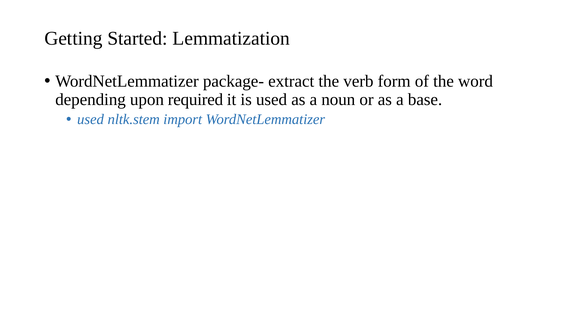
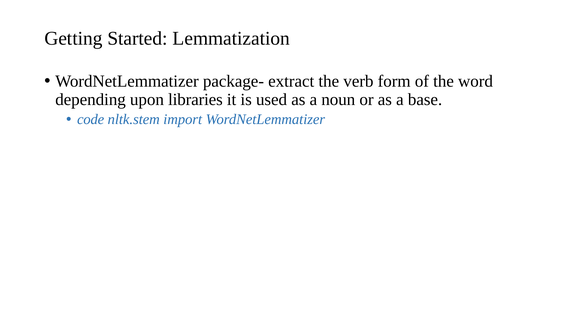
required: required -> libraries
used at (91, 119): used -> code
